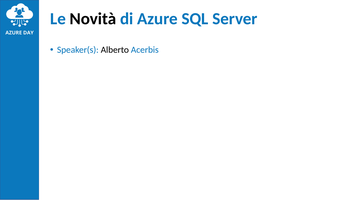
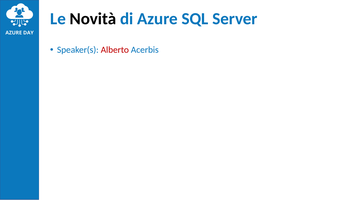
Alberto colour: black -> red
